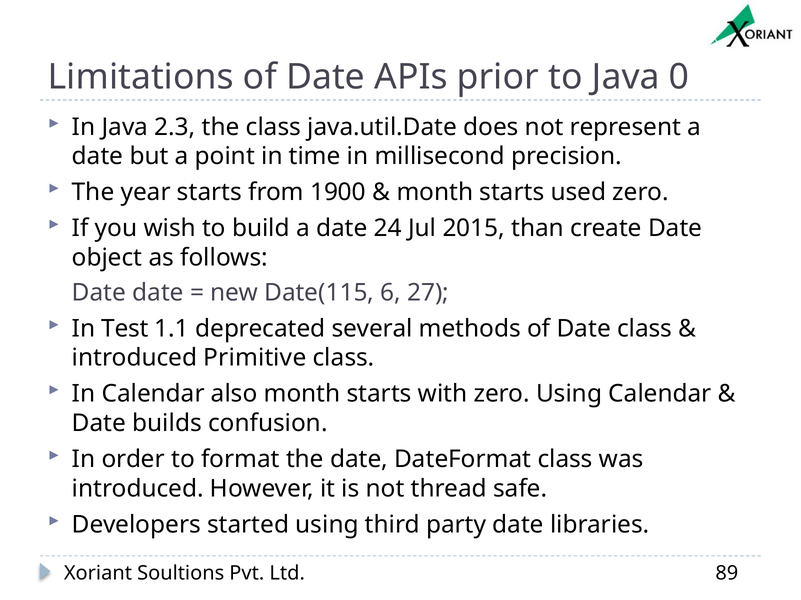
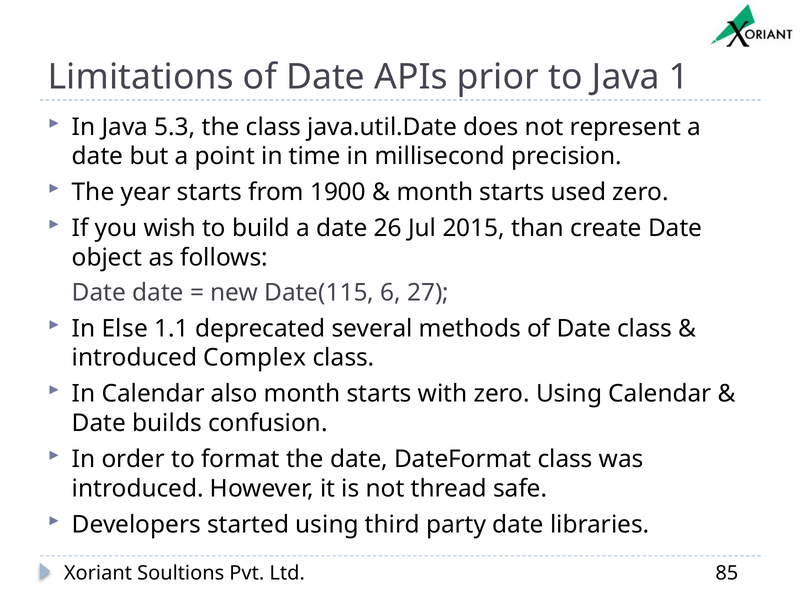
0: 0 -> 1
2.3: 2.3 -> 5.3
24: 24 -> 26
Test: Test -> Else
Primitive: Primitive -> Complex
89: 89 -> 85
